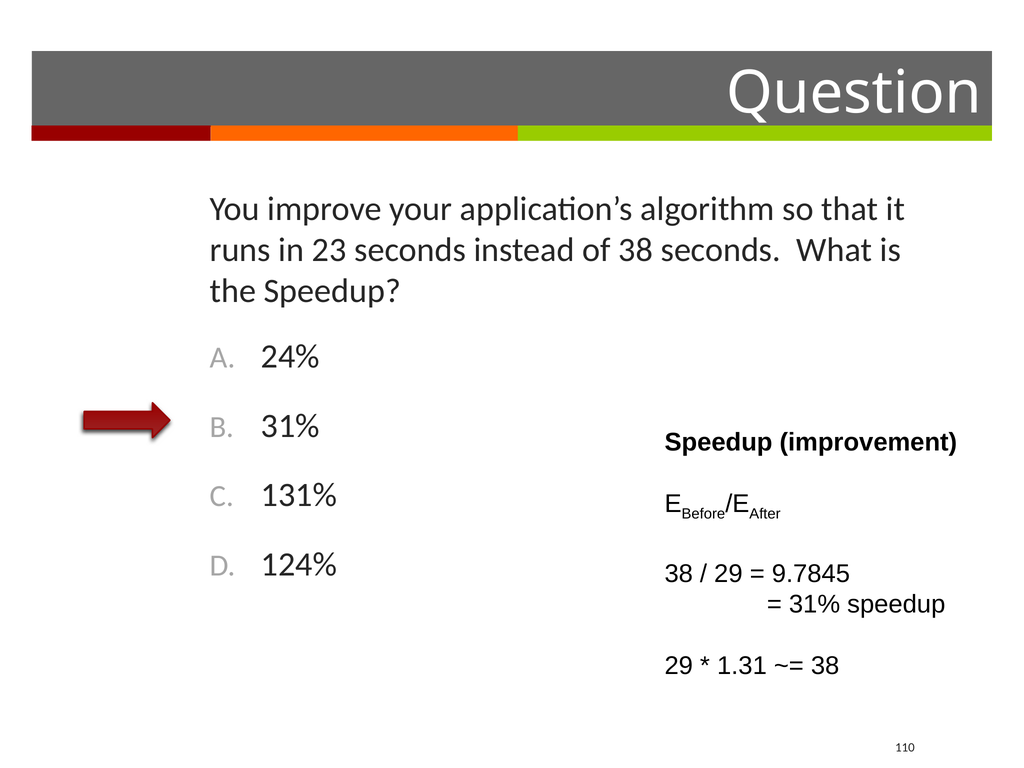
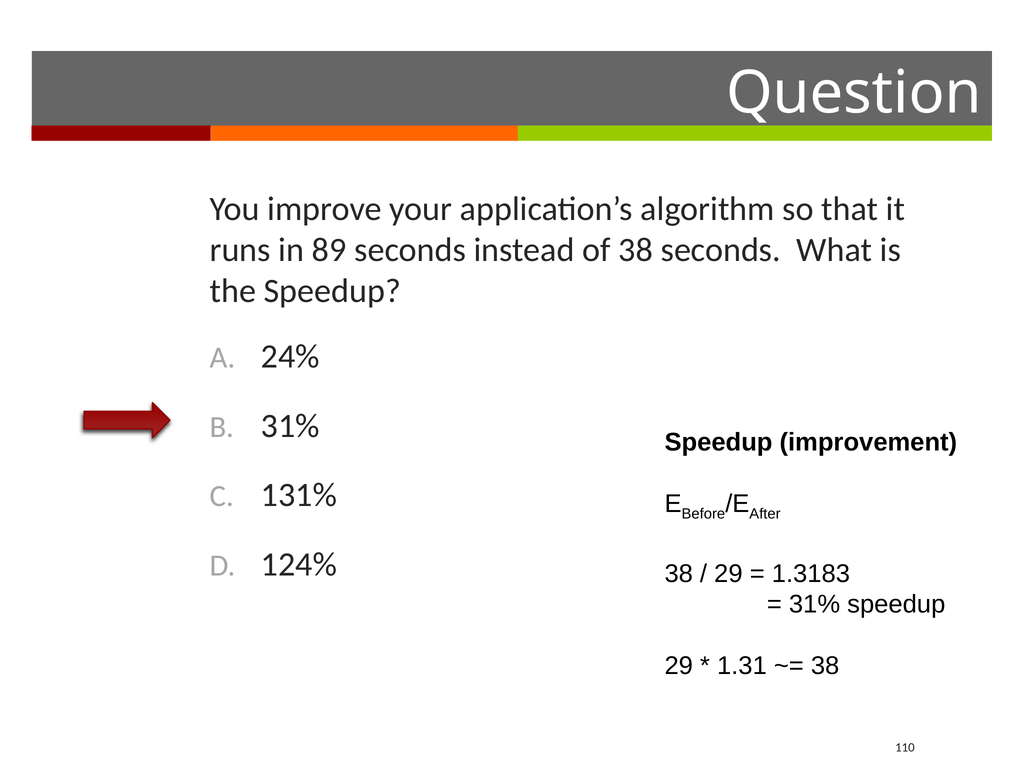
23: 23 -> 89
9.7845: 9.7845 -> 1.3183
